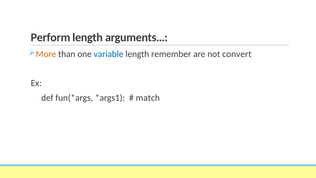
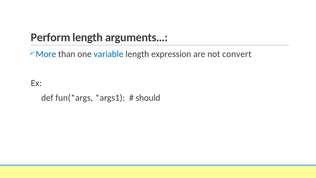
More colour: orange -> blue
remember: remember -> expression
match: match -> should
